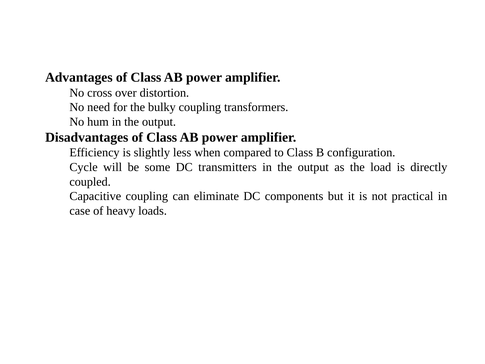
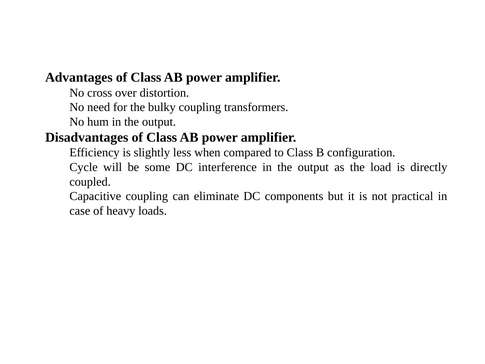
transmitters: transmitters -> interference
